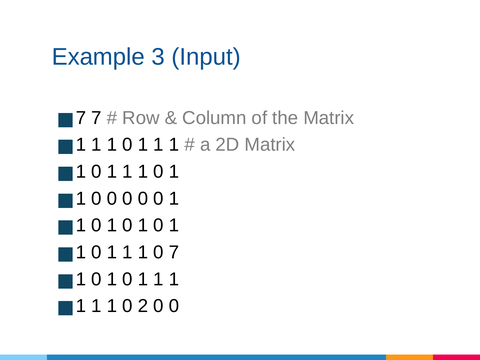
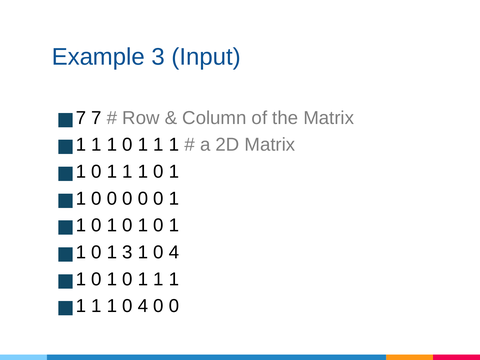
1 at (127, 252): 1 -> 3
7 at (174, 252): 7 -> 4
1 1 0 2: 2 -> 4
